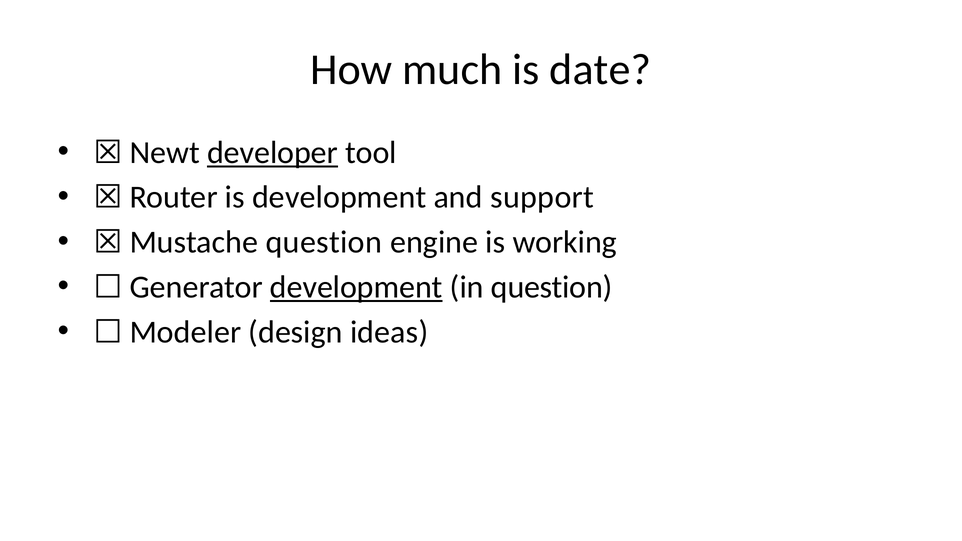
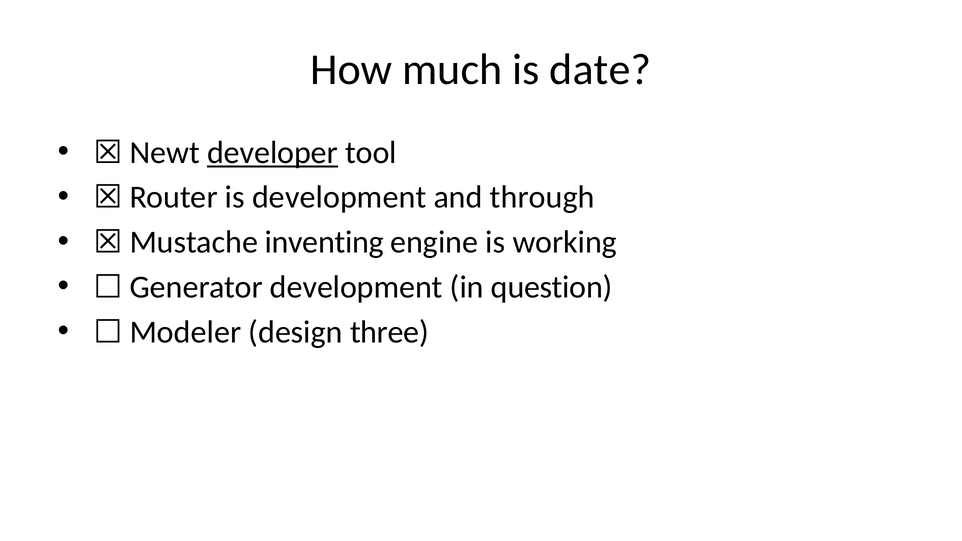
support: support -> through
question at (324, 242): question -> inventing
development at (356, 287) underline: present -> none
ideas: ideas -> three
